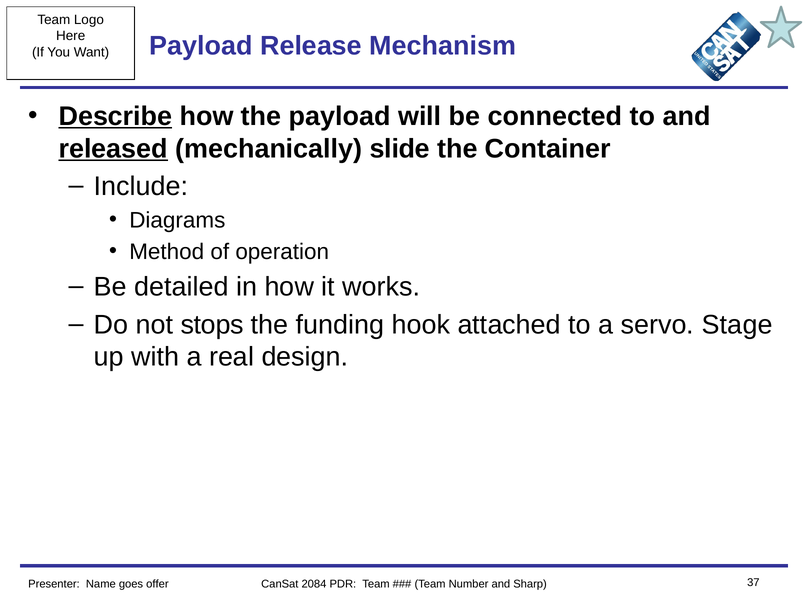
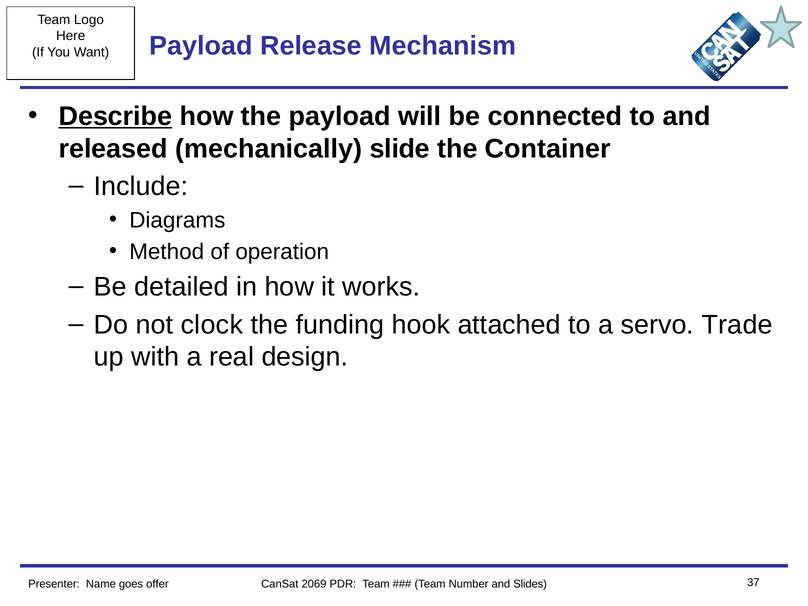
released underline: present -> none
stops: stops -> clock
Stage: Stage -> Trade
2084: 2084 -> 2069
Sharp: Sharp -> Slides
